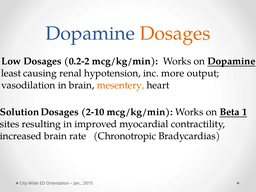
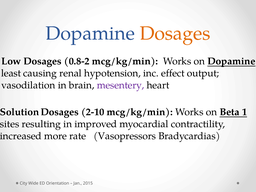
0.2-2: 0.2-2 -> 0.8-2
more: more -> effect
mesentery colour: orange -> purple
increased brain: brain -> more
Chronotropic: Chronotropic -> Vasopressors
